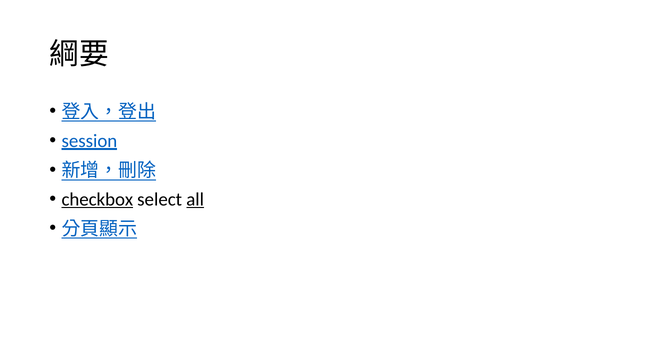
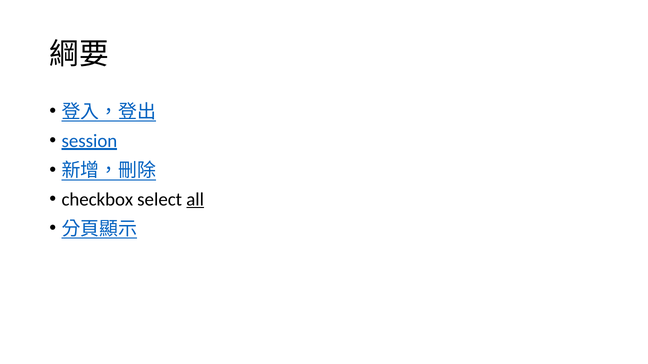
checkbox underline: present -> none
